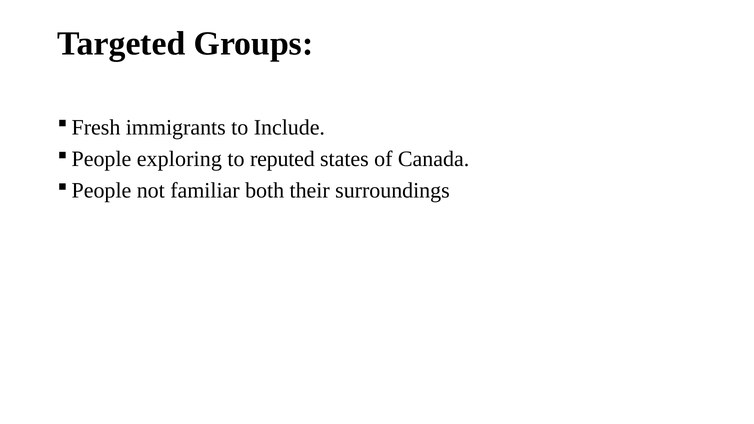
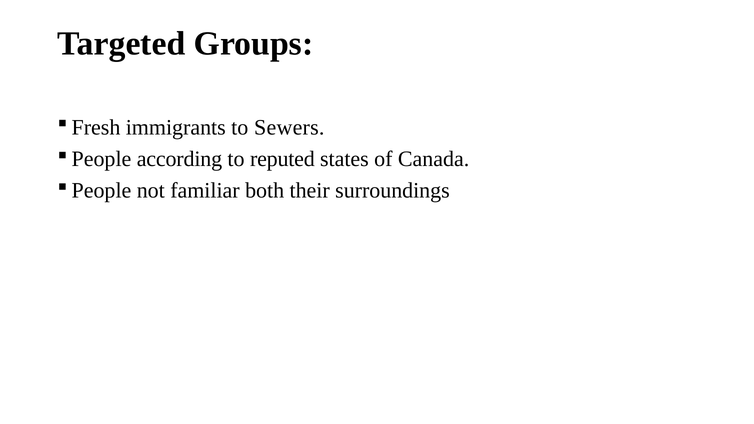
Include: Include -> Sewers
exploring: exploring -> according
